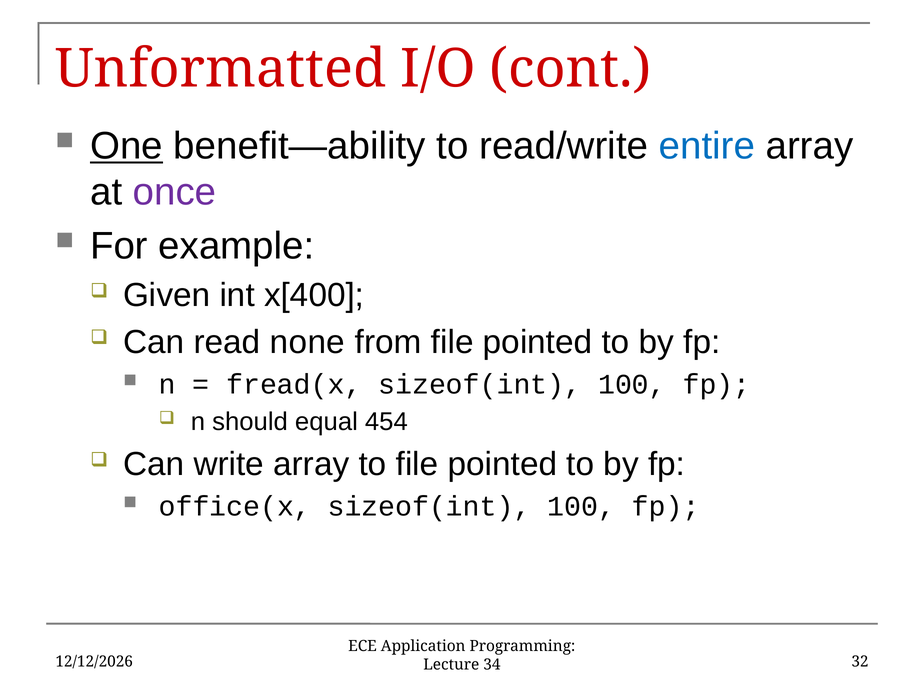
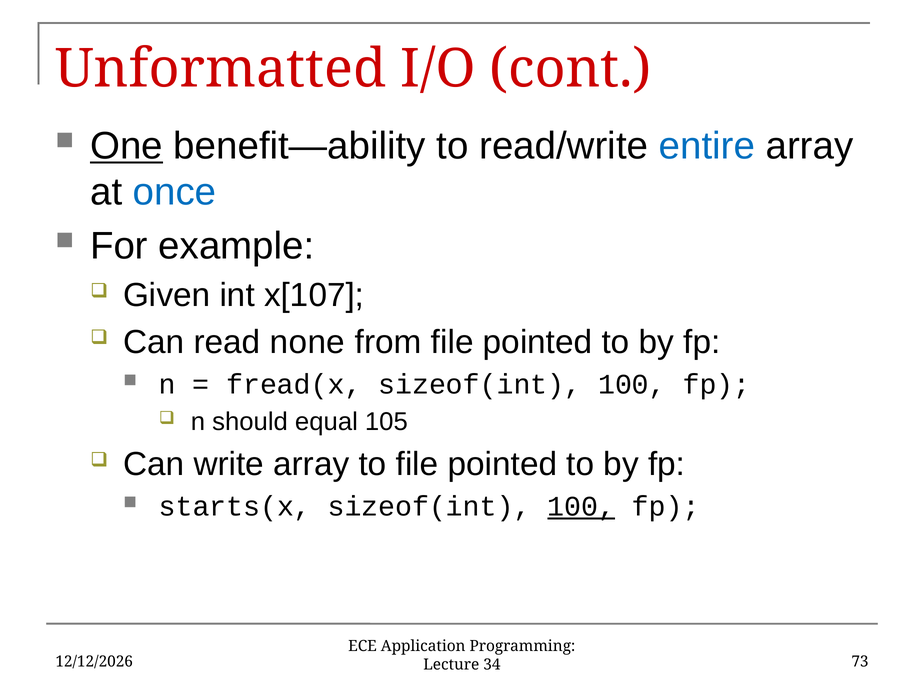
once colour: purple -> blue
x[400: x[400 -> x[107
454: 454 -> 105
office(x: office(x -> starts(x
100 at (581, 506) underline: none -> present
32: 32 -> 73
